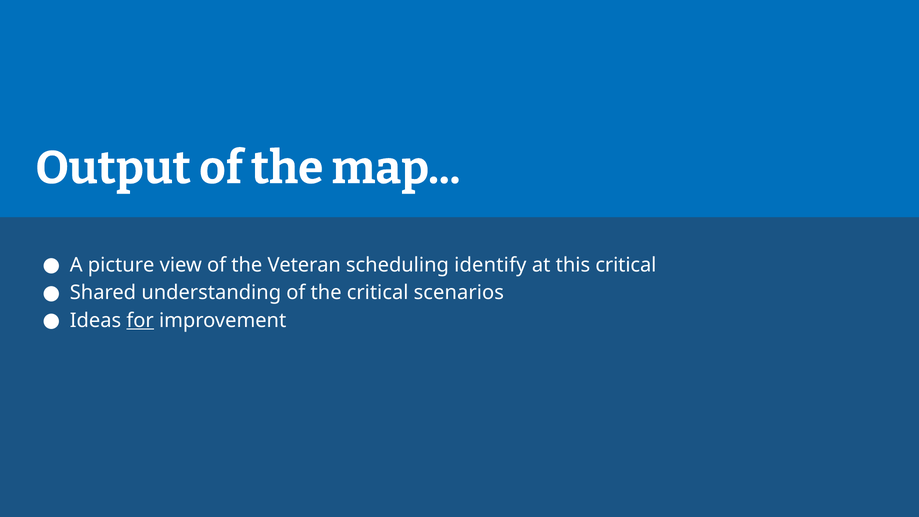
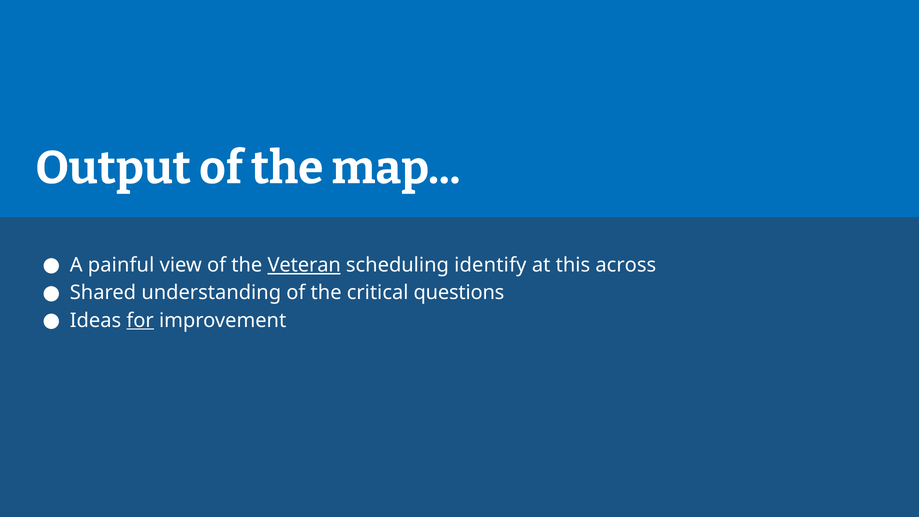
picture: picture -> painful
Veteran underline: none -> present
this critical: critical -> across
scenarios: scenarios -> questions
